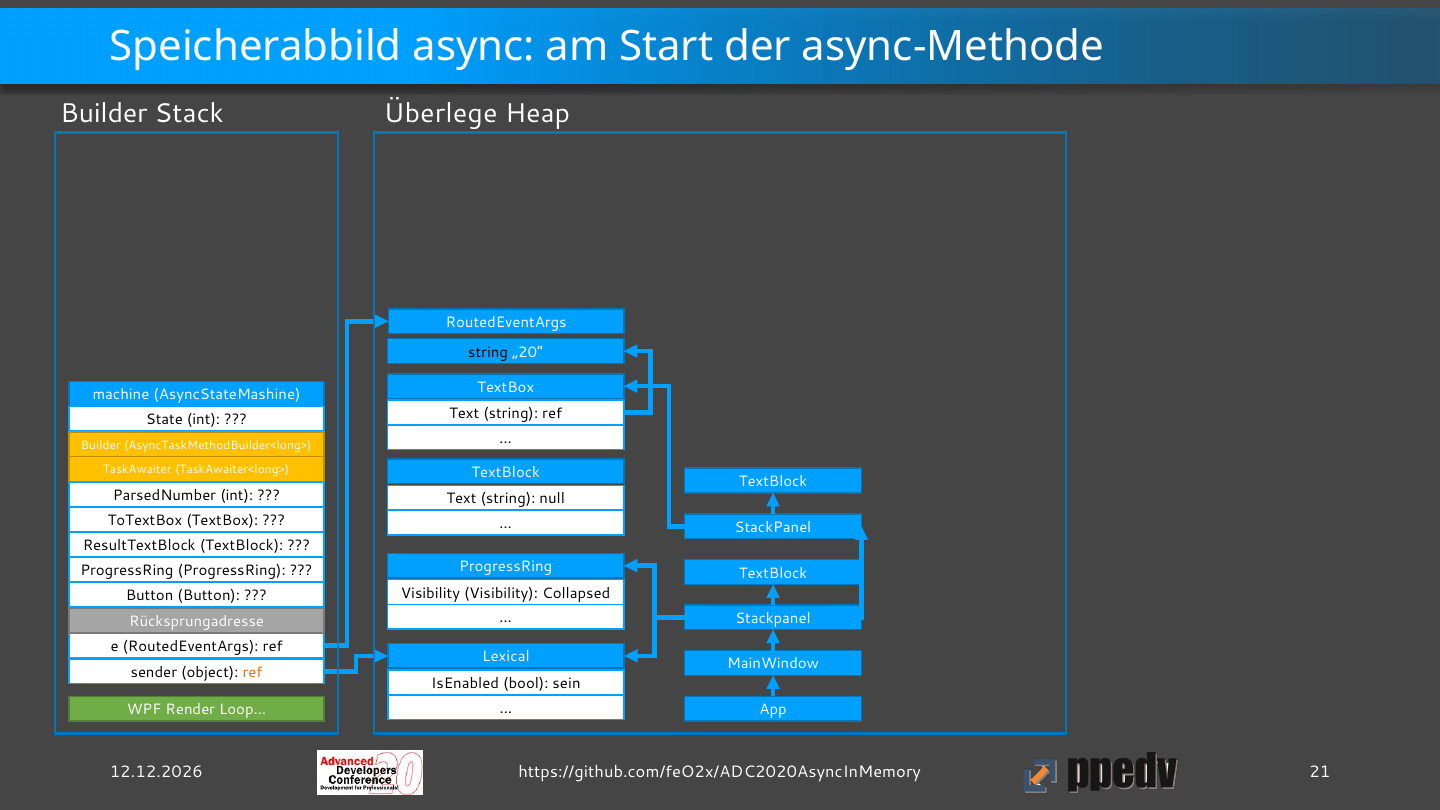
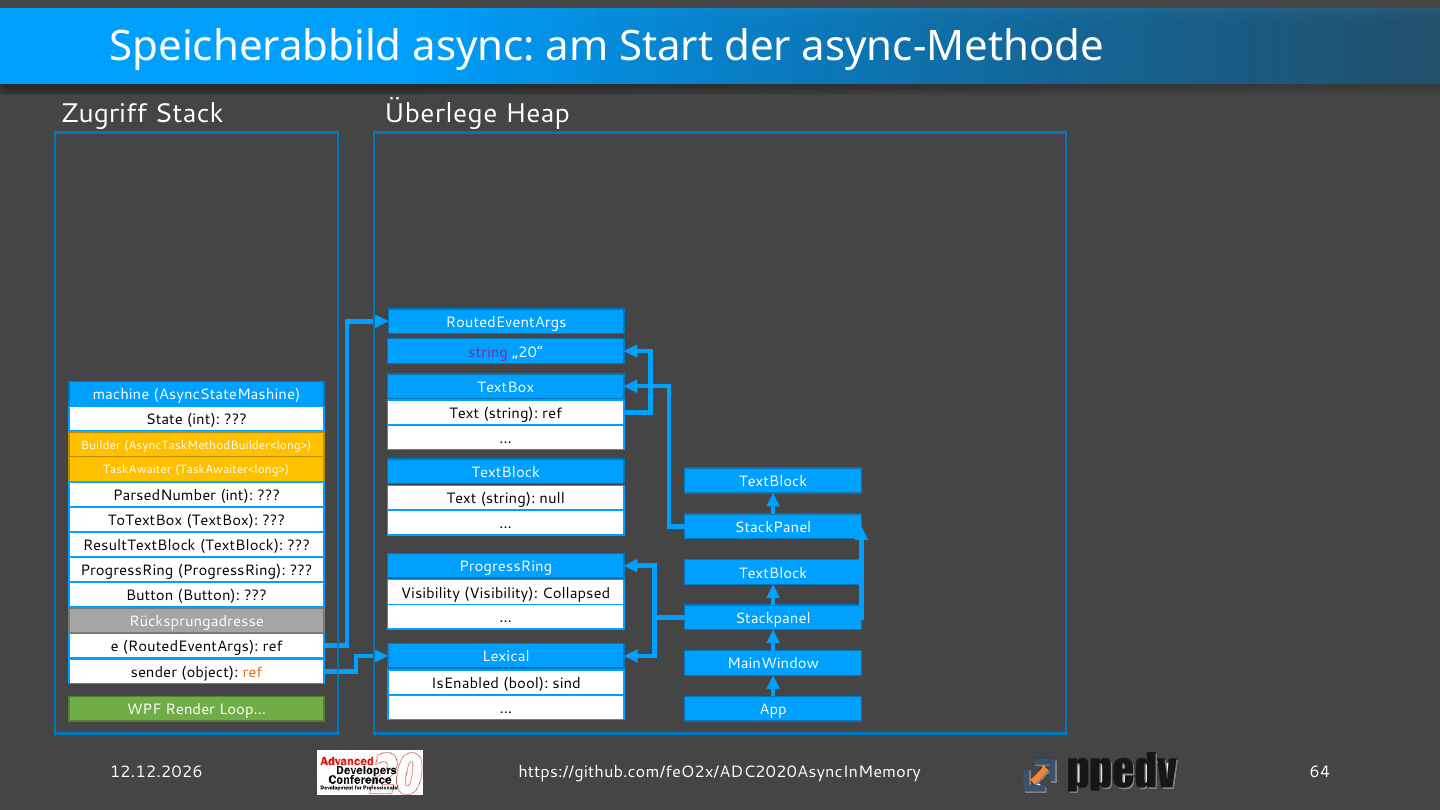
Builder at (104, 113): Builder -> Zugriff
string at (488, 352) colour: black -> purple
sein: sein -> sind
21: 21 -> 64
